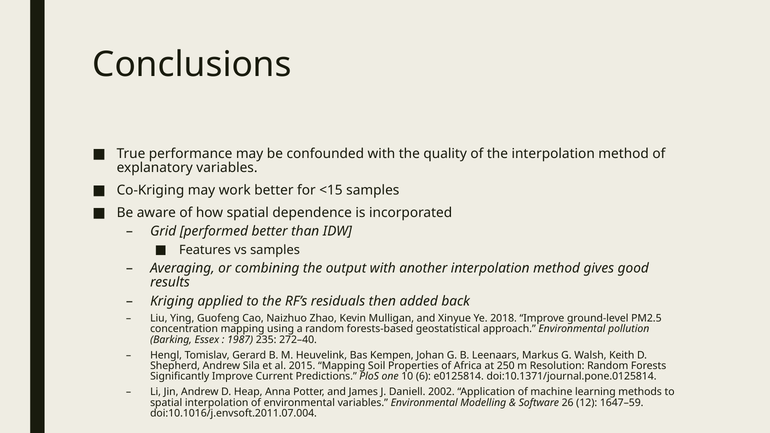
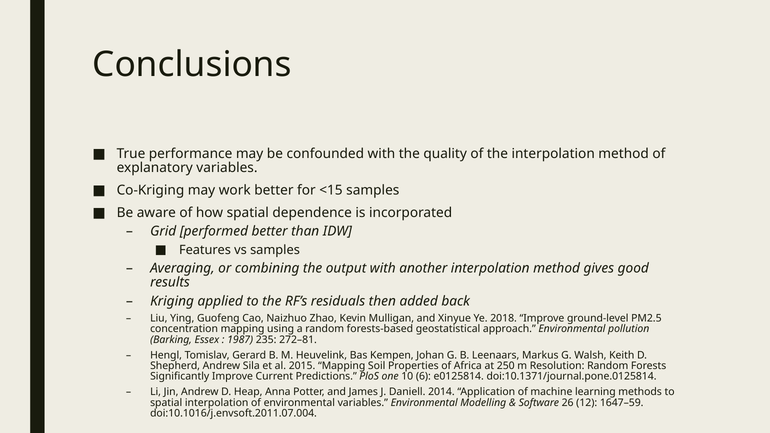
272–40: 272–40 -> 272–81
2002: 2002 -> 2014
